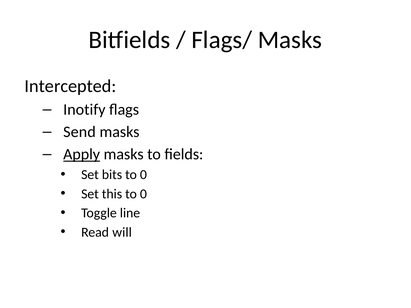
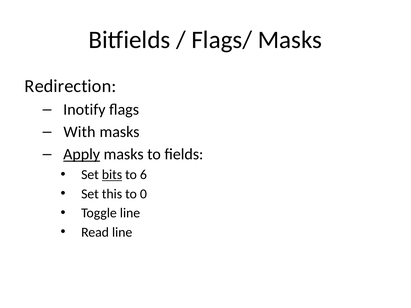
Intercepted: Intercepted -> Redirection
Send: Send -> With
bits underline: none -> present
0 at (143, 175): 0 -> 6
Read will: will -> line
